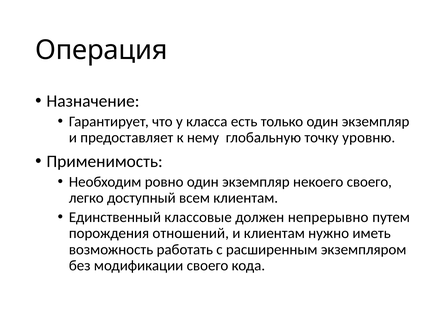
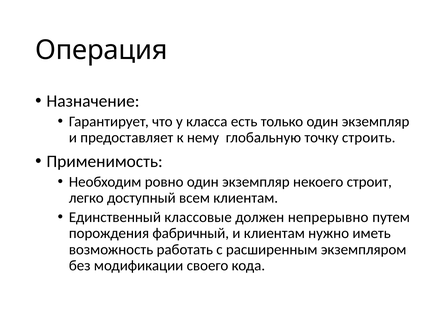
уровню: уровню -> строить
некоего своего: своего -> строит
отношений: отношений -> фабричный
